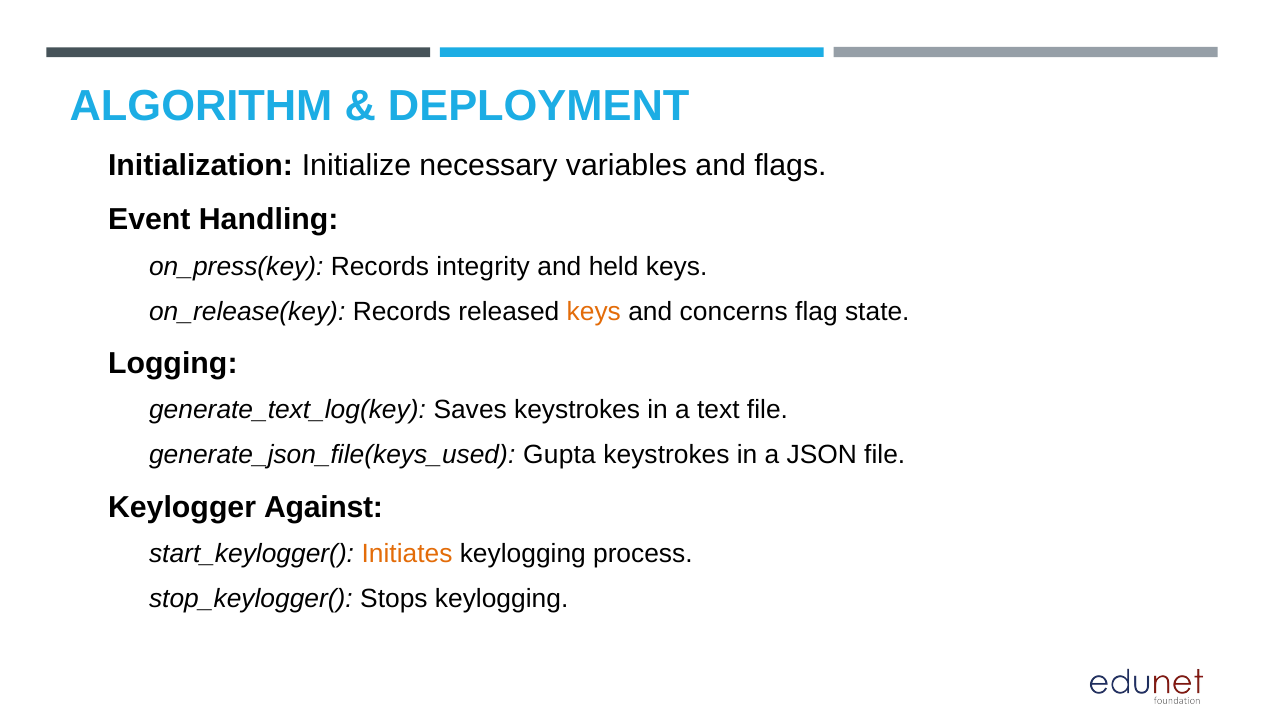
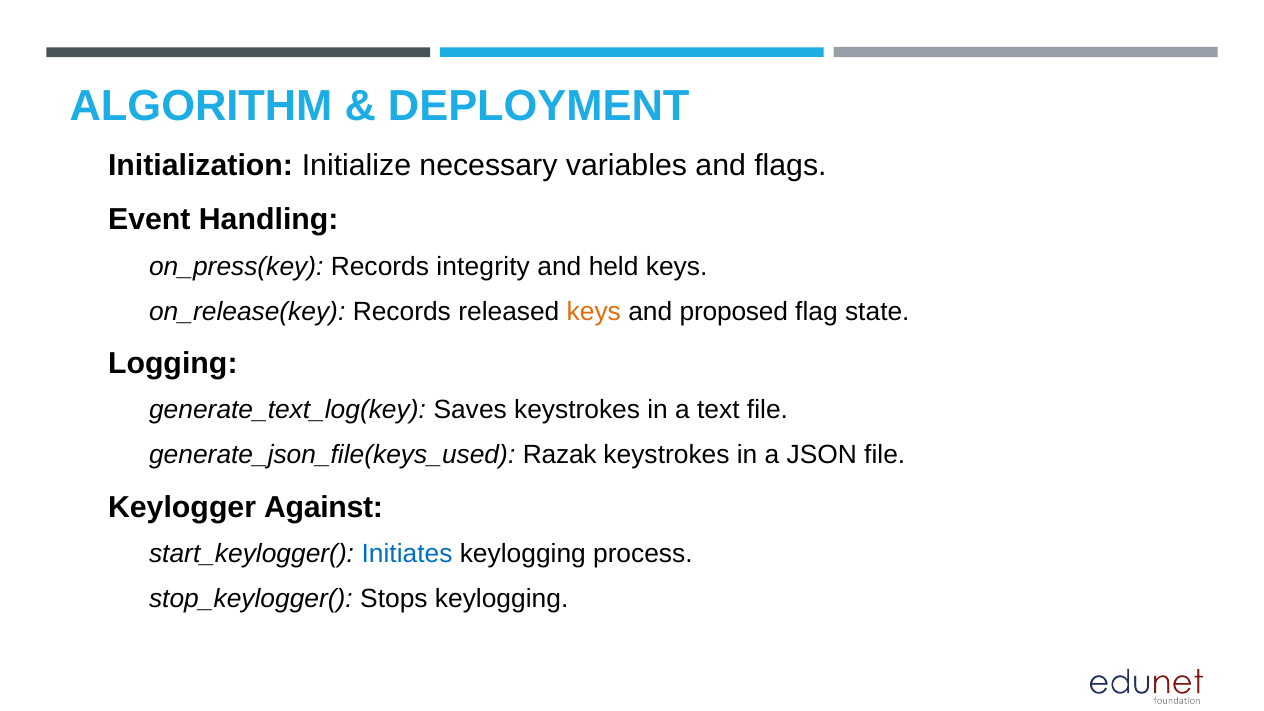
concerns: concerns -> proposed
Gupta: Gupta -> Razak
Initiates colour: orange -> blue
